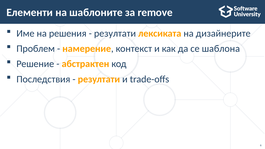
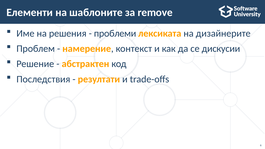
резултати at (115, 33): резултати -> проблеми
шаблона: шаблона -> дискусии
